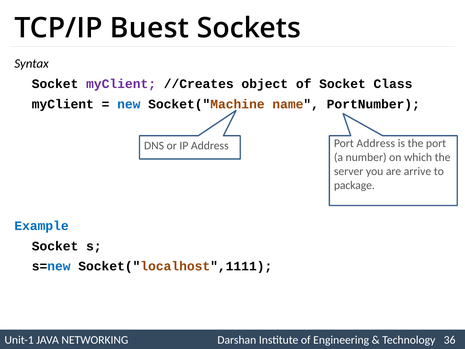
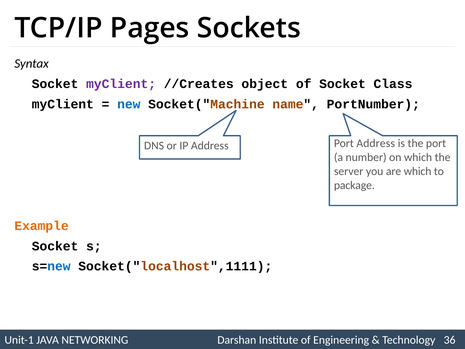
Buest: Buest -> Pages
are arrive: arrive -> which
Example colour: blue -> orange
